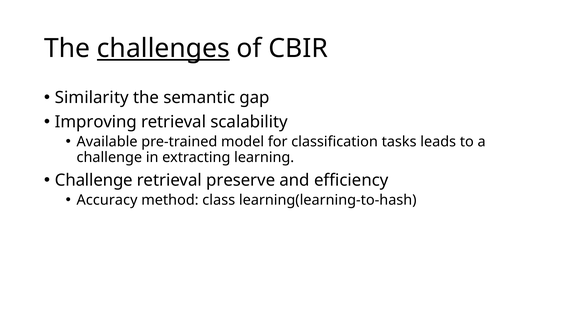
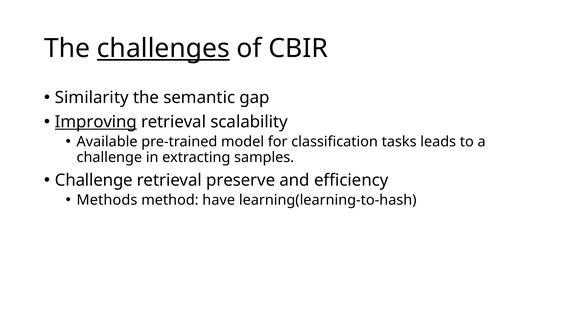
Improving underline: none -> present
learning: learning -> samples
Accuracy: Accuracy -> Methods
class: class -> have
